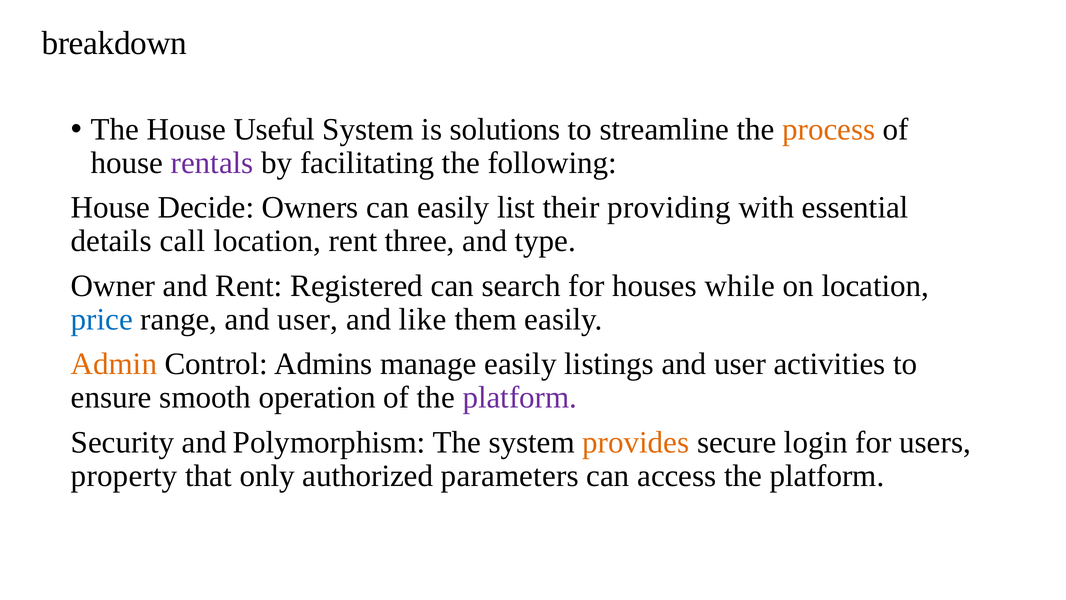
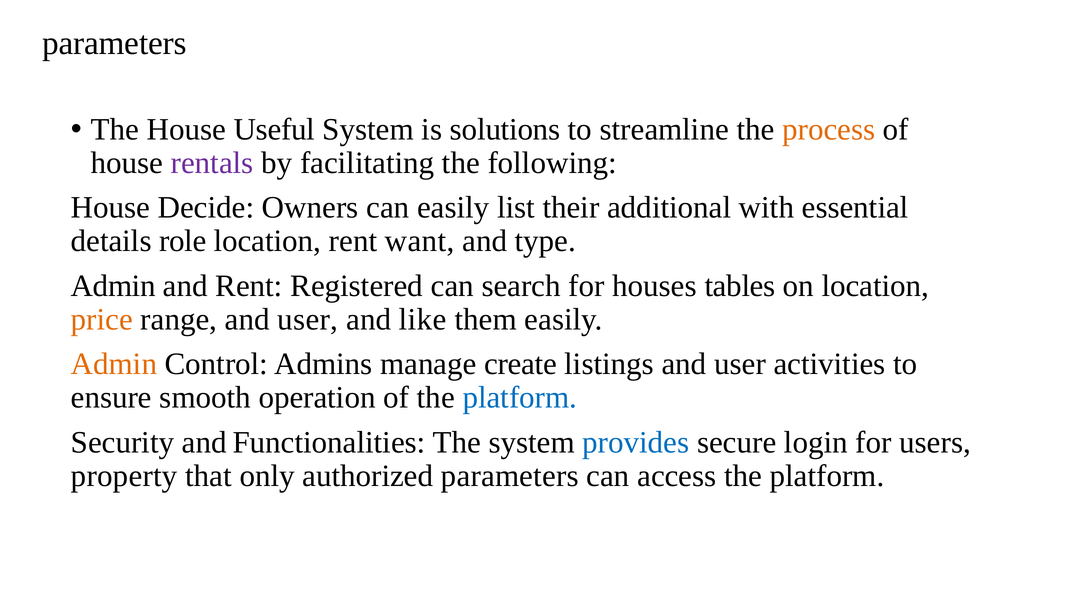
breakdown at (114, 43): breakdown -> parameters
providing: providing -> additional
call: call -> role
three: three -> want
Owner at (113, 286): Owner -> Admin
while: while -> tables
price colour: blue -> orange
manage easily: easily -> create
platform at (520, 397) colour: purple -> blue
Polymorphism: Polymorphism -> Functionalities
provides colour: orange -> blue
